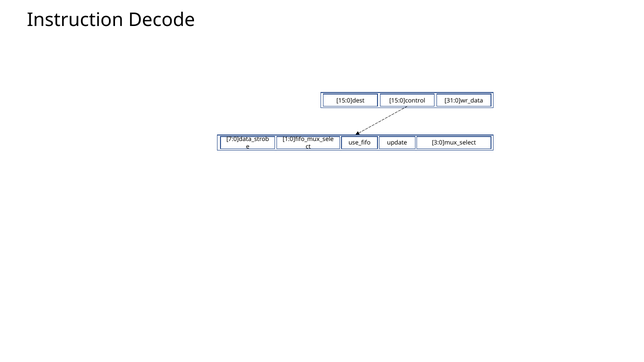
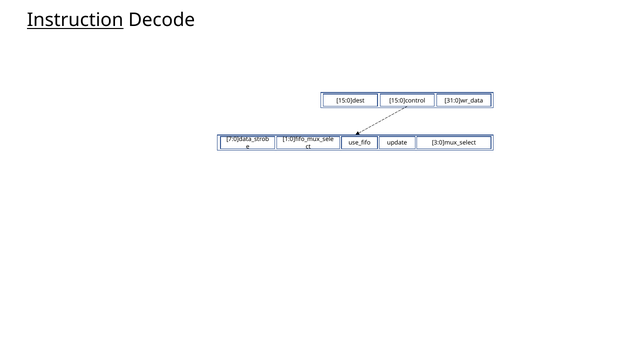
Instruction underline: none -> present
